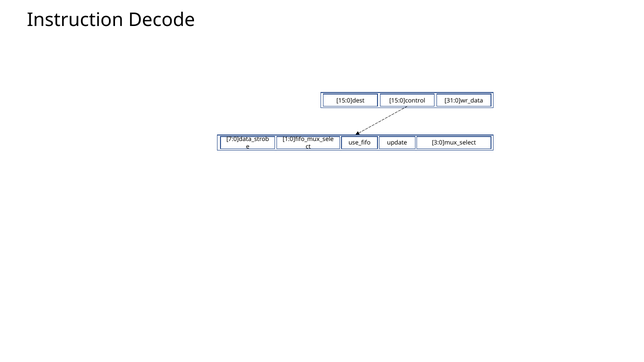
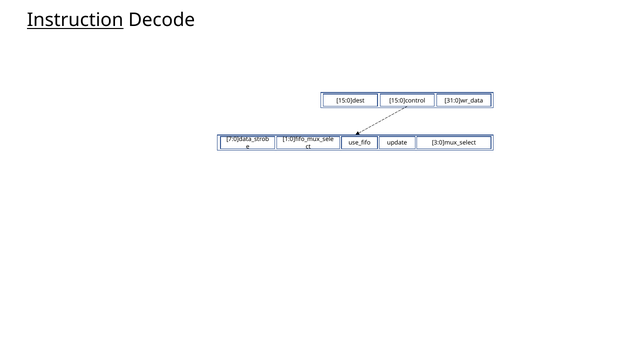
Instruction underline: none -> present
